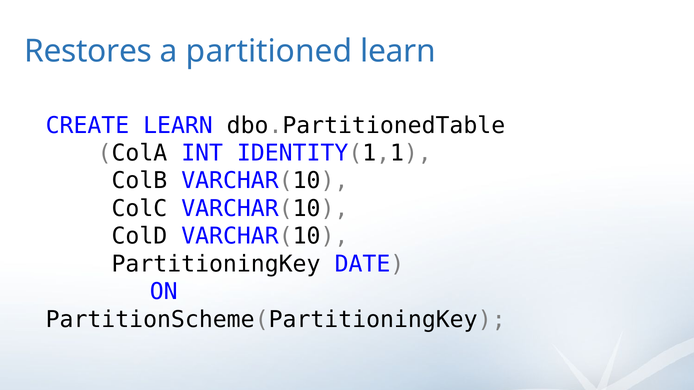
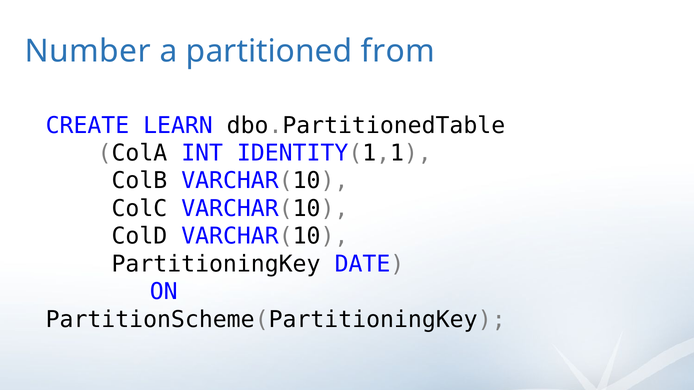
Restores: Restores -> Number
partitioned learn: learn -> from
